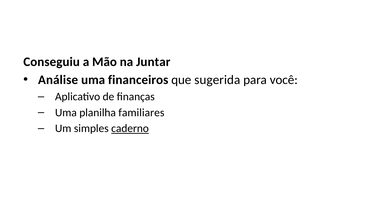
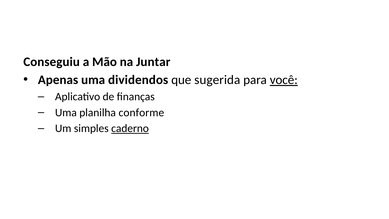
Análise: Análise -> Apenas
financeiros: financeiros -> dividendos
você underline: none -> present
familiares: familiares -> conforme
